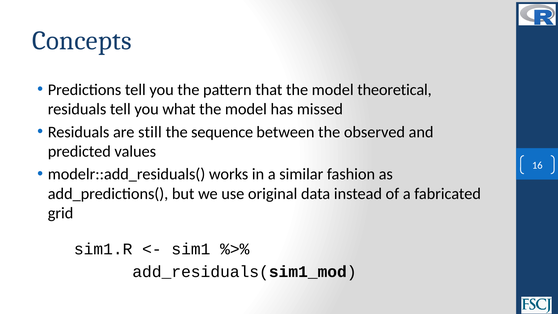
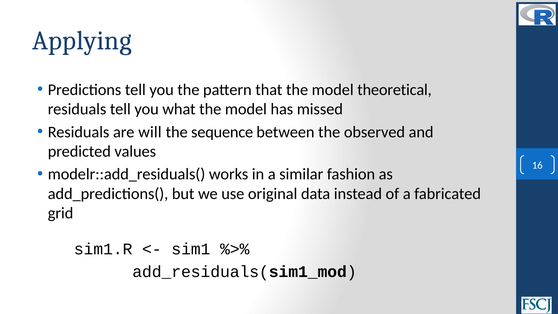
Concepts: Concepts -> Applying
still: still -> will
